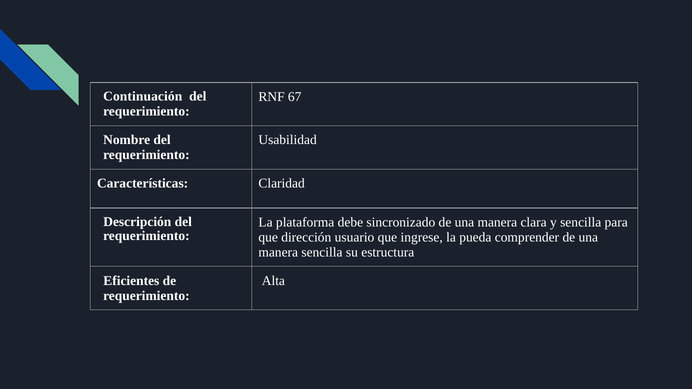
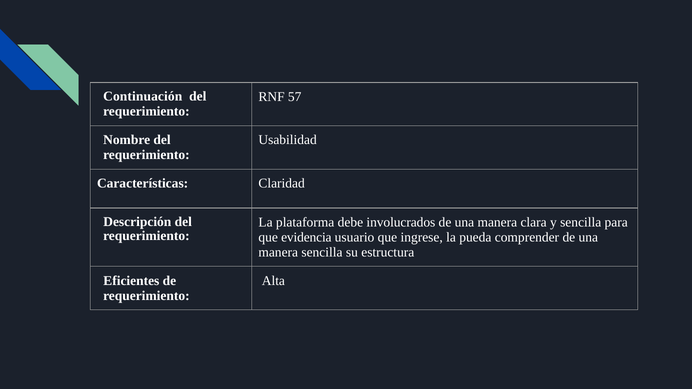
67: 67 -> 57
sincronizado: sincronizado -> involucrados
dirección: dirección -> evidencia
